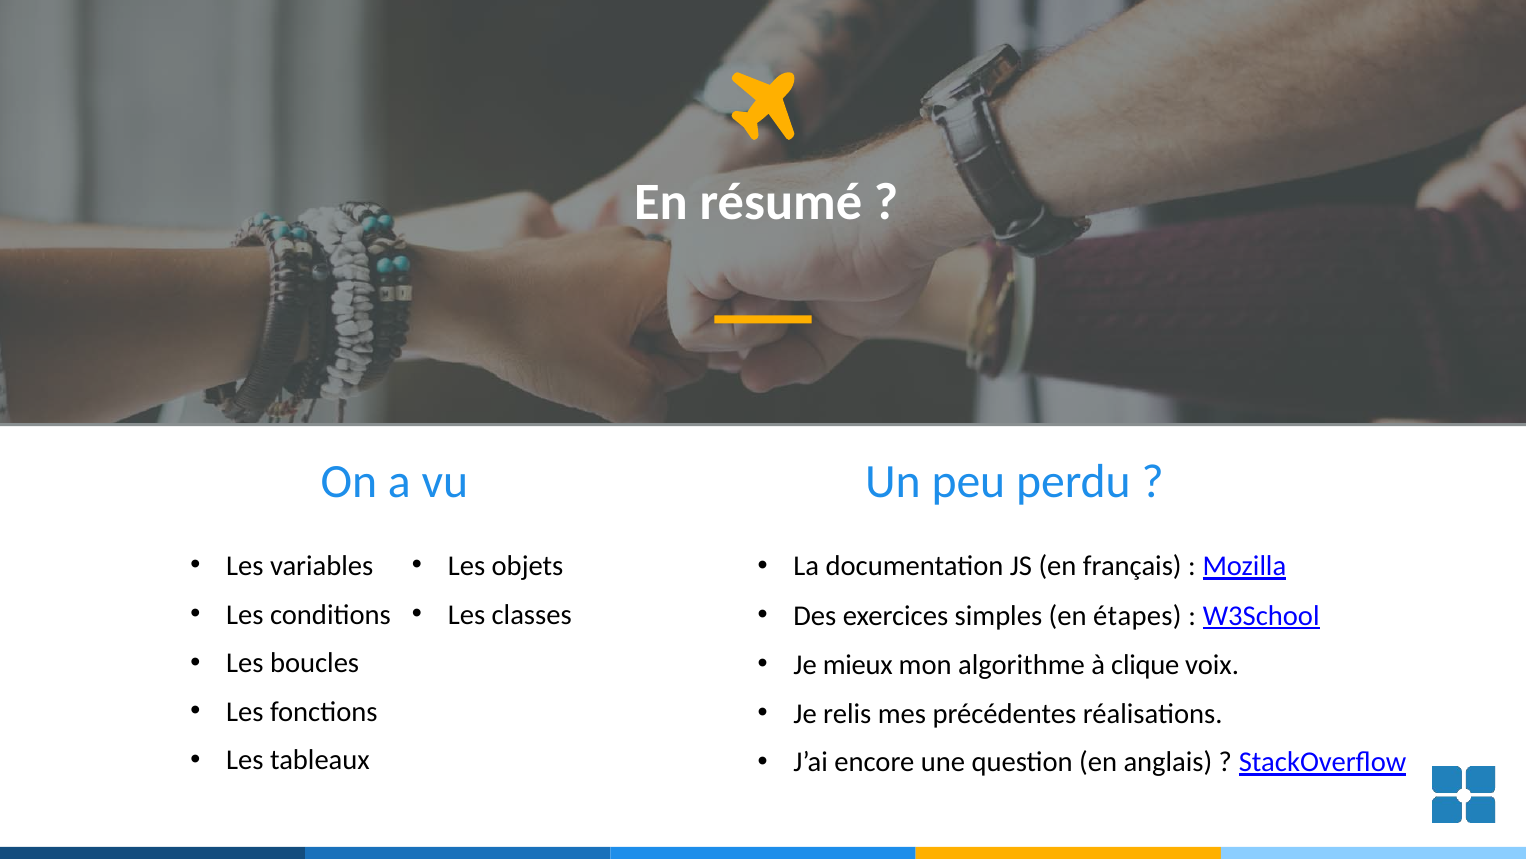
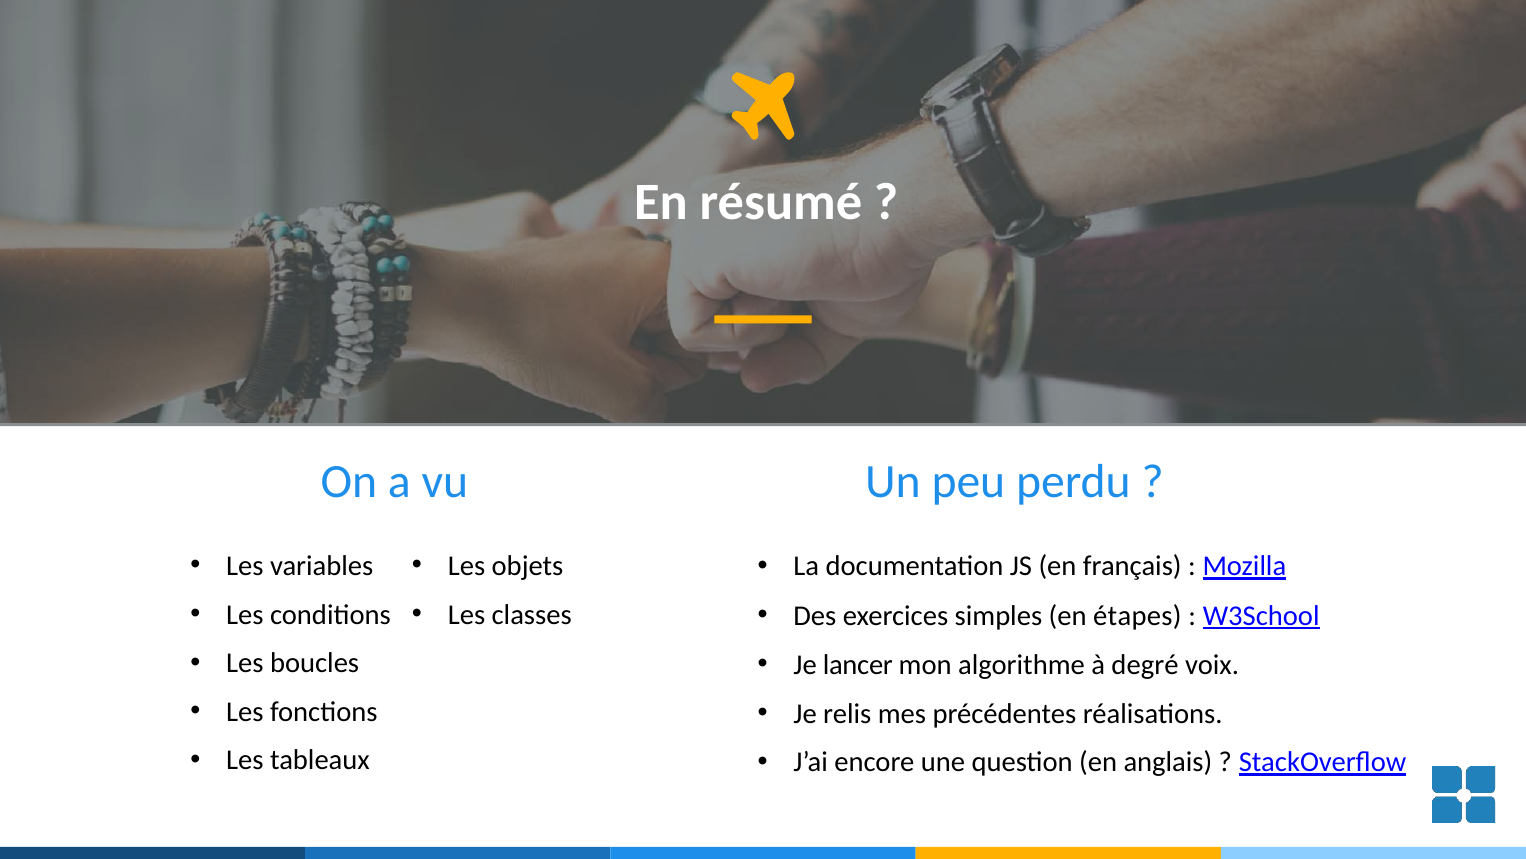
mieux: mieux -> lancer
clique: clique -> degré
